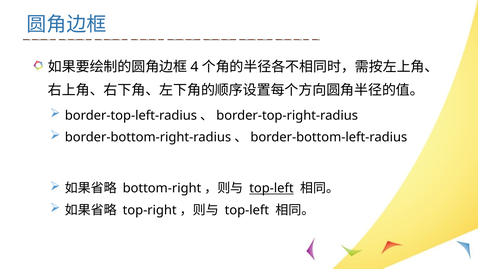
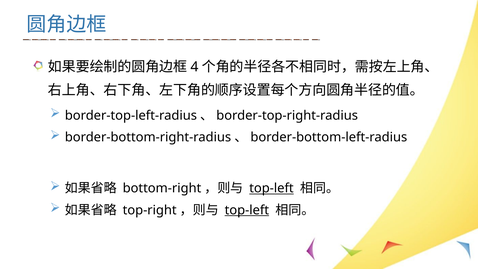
top-left at (247, 210) underline: none -> present
